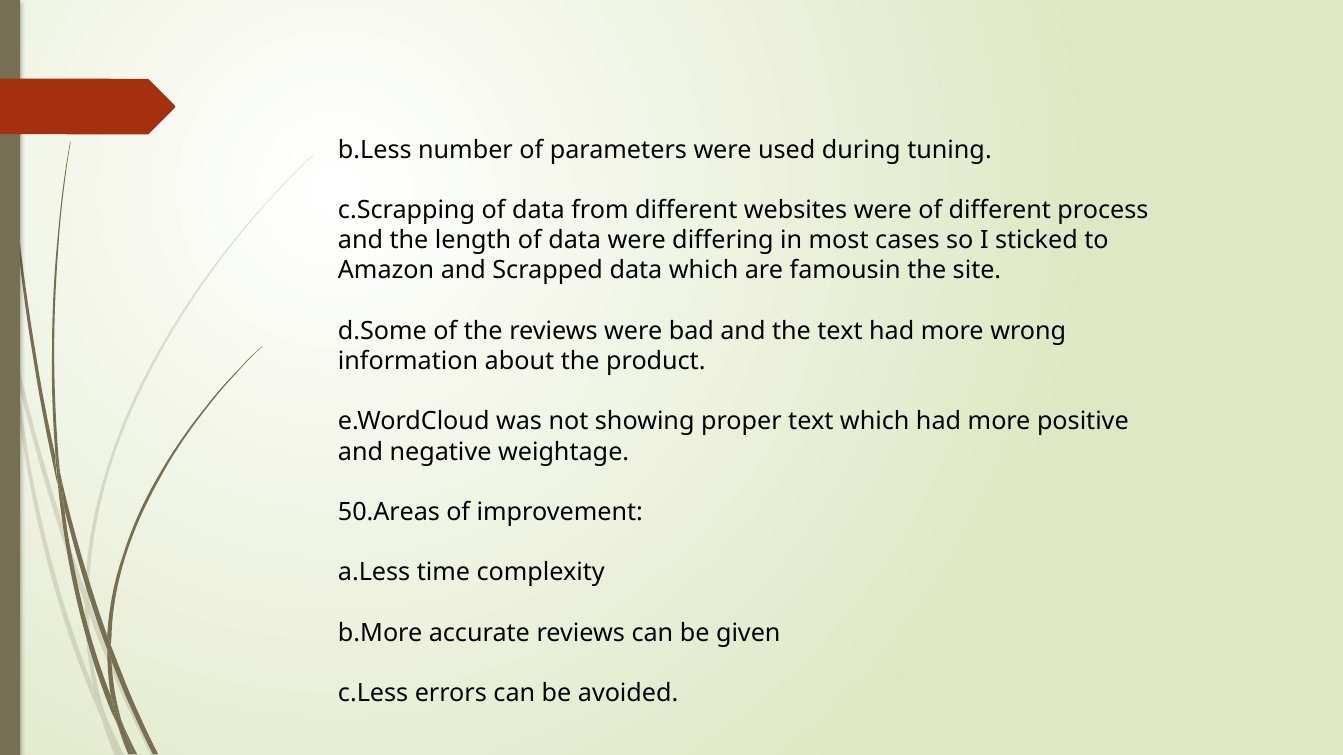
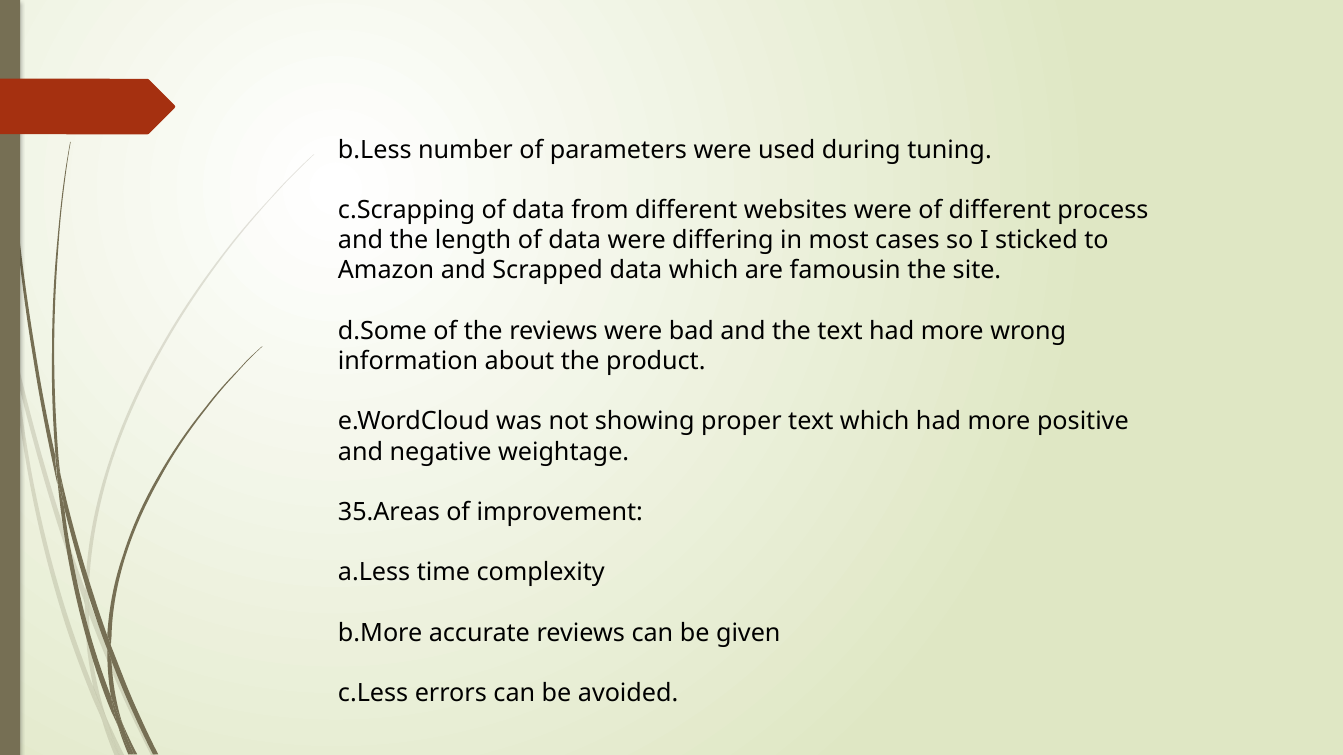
50.Areas: 50.Areas -> 35.Areas
